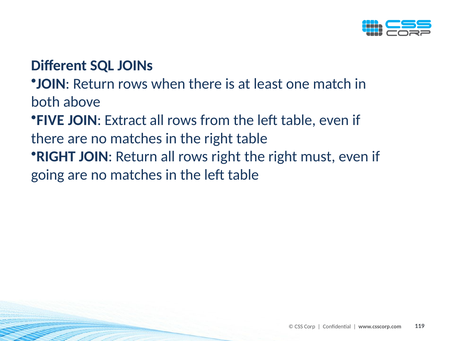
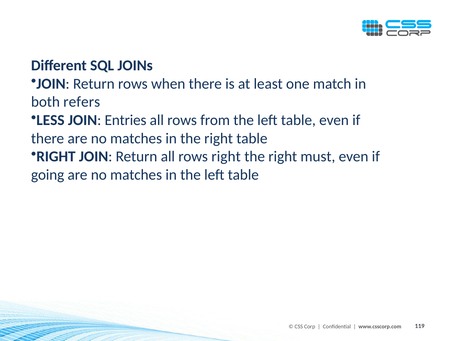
above: above -> refers
FIVE: FIVE -> LESS
Extract: Extract -> Entries
